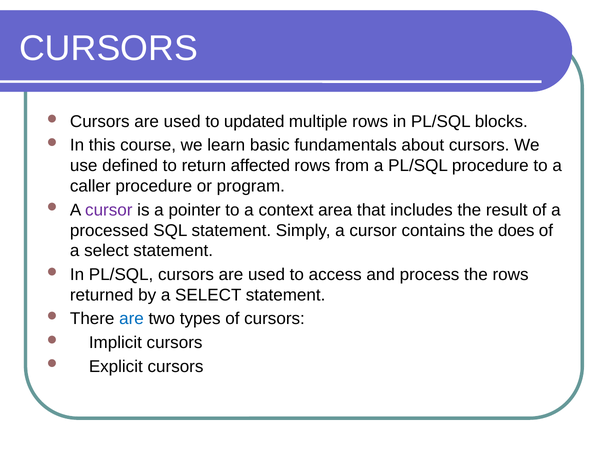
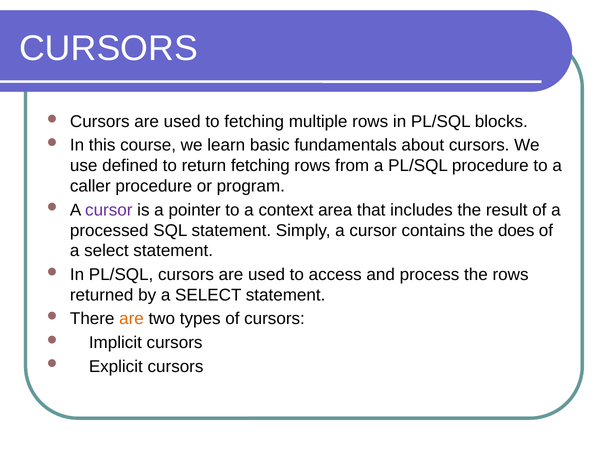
to updated: updated -> fetching
return affected: affected -> fetching
are at (131, 319) colour: blue -> orange
